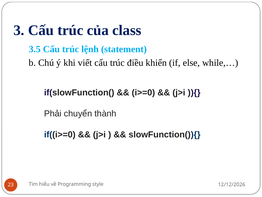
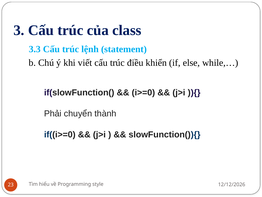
3.5: 3.5 -> 3.3
